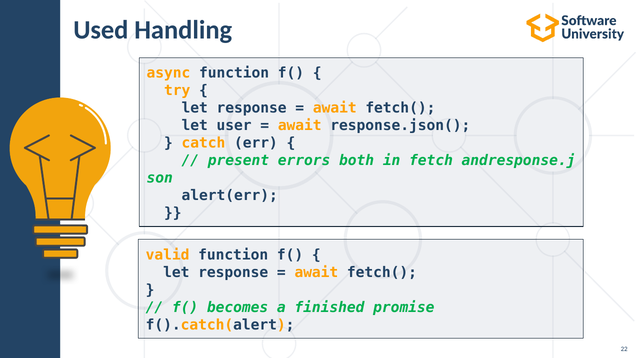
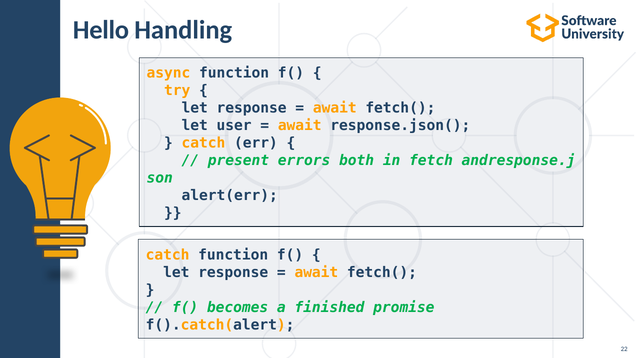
Used: Used -> Hello
valid at (168, 255): valid -> catch
